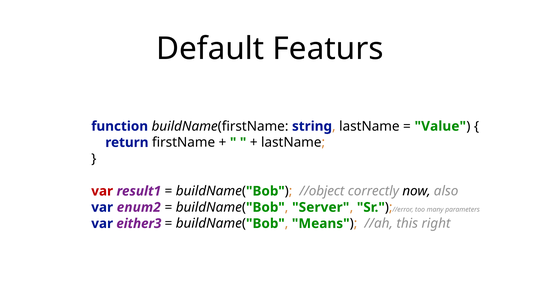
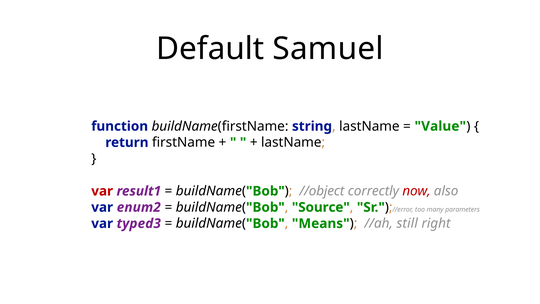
Featurs: Featurs -> Samuel
now colour: black -> red
Server: Server -> Source
either3: either3 -> typed3
this: this -> still
